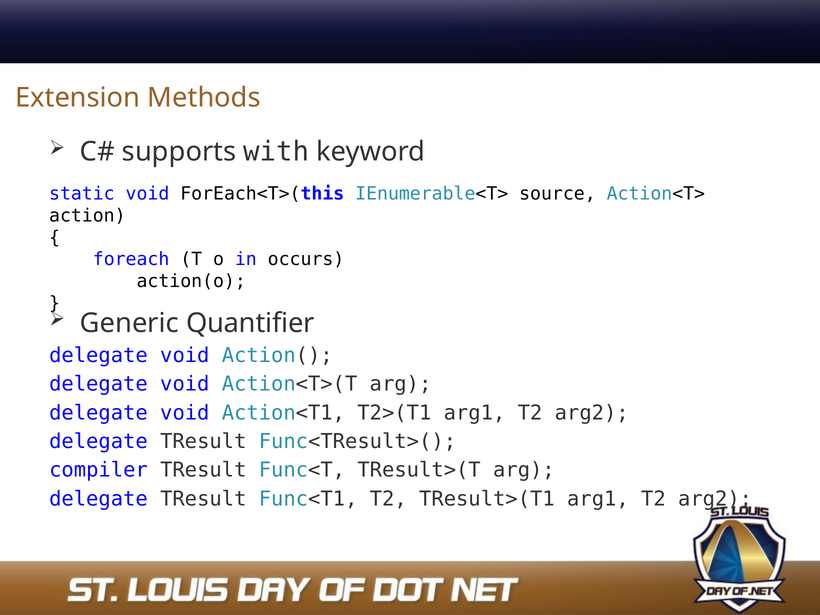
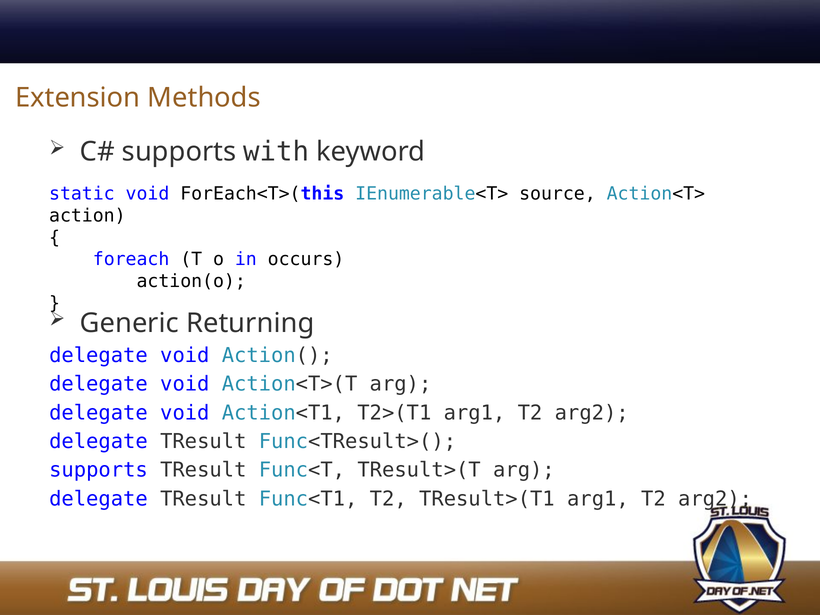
Quantifier: Quantifier -> Returning
compiler at (98, 470): compiler -> supports
